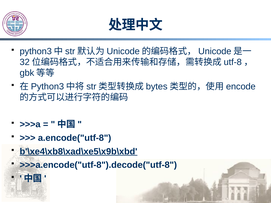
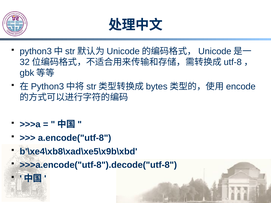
b'\xe4\xb8\xad\xe5\x9b\xbd underline: present -> none
